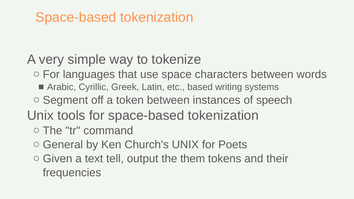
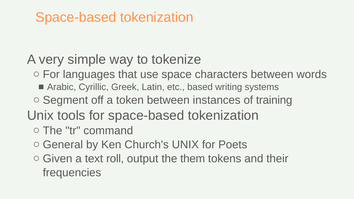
speech: speech -> training
tell: tell -> roll
